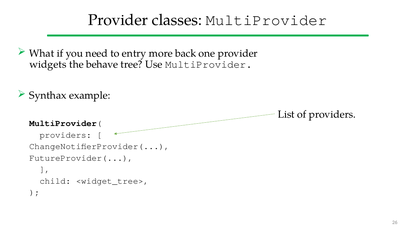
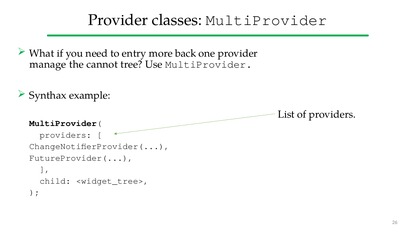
widgets: widgets -> manage
behave: behave -> cannot
